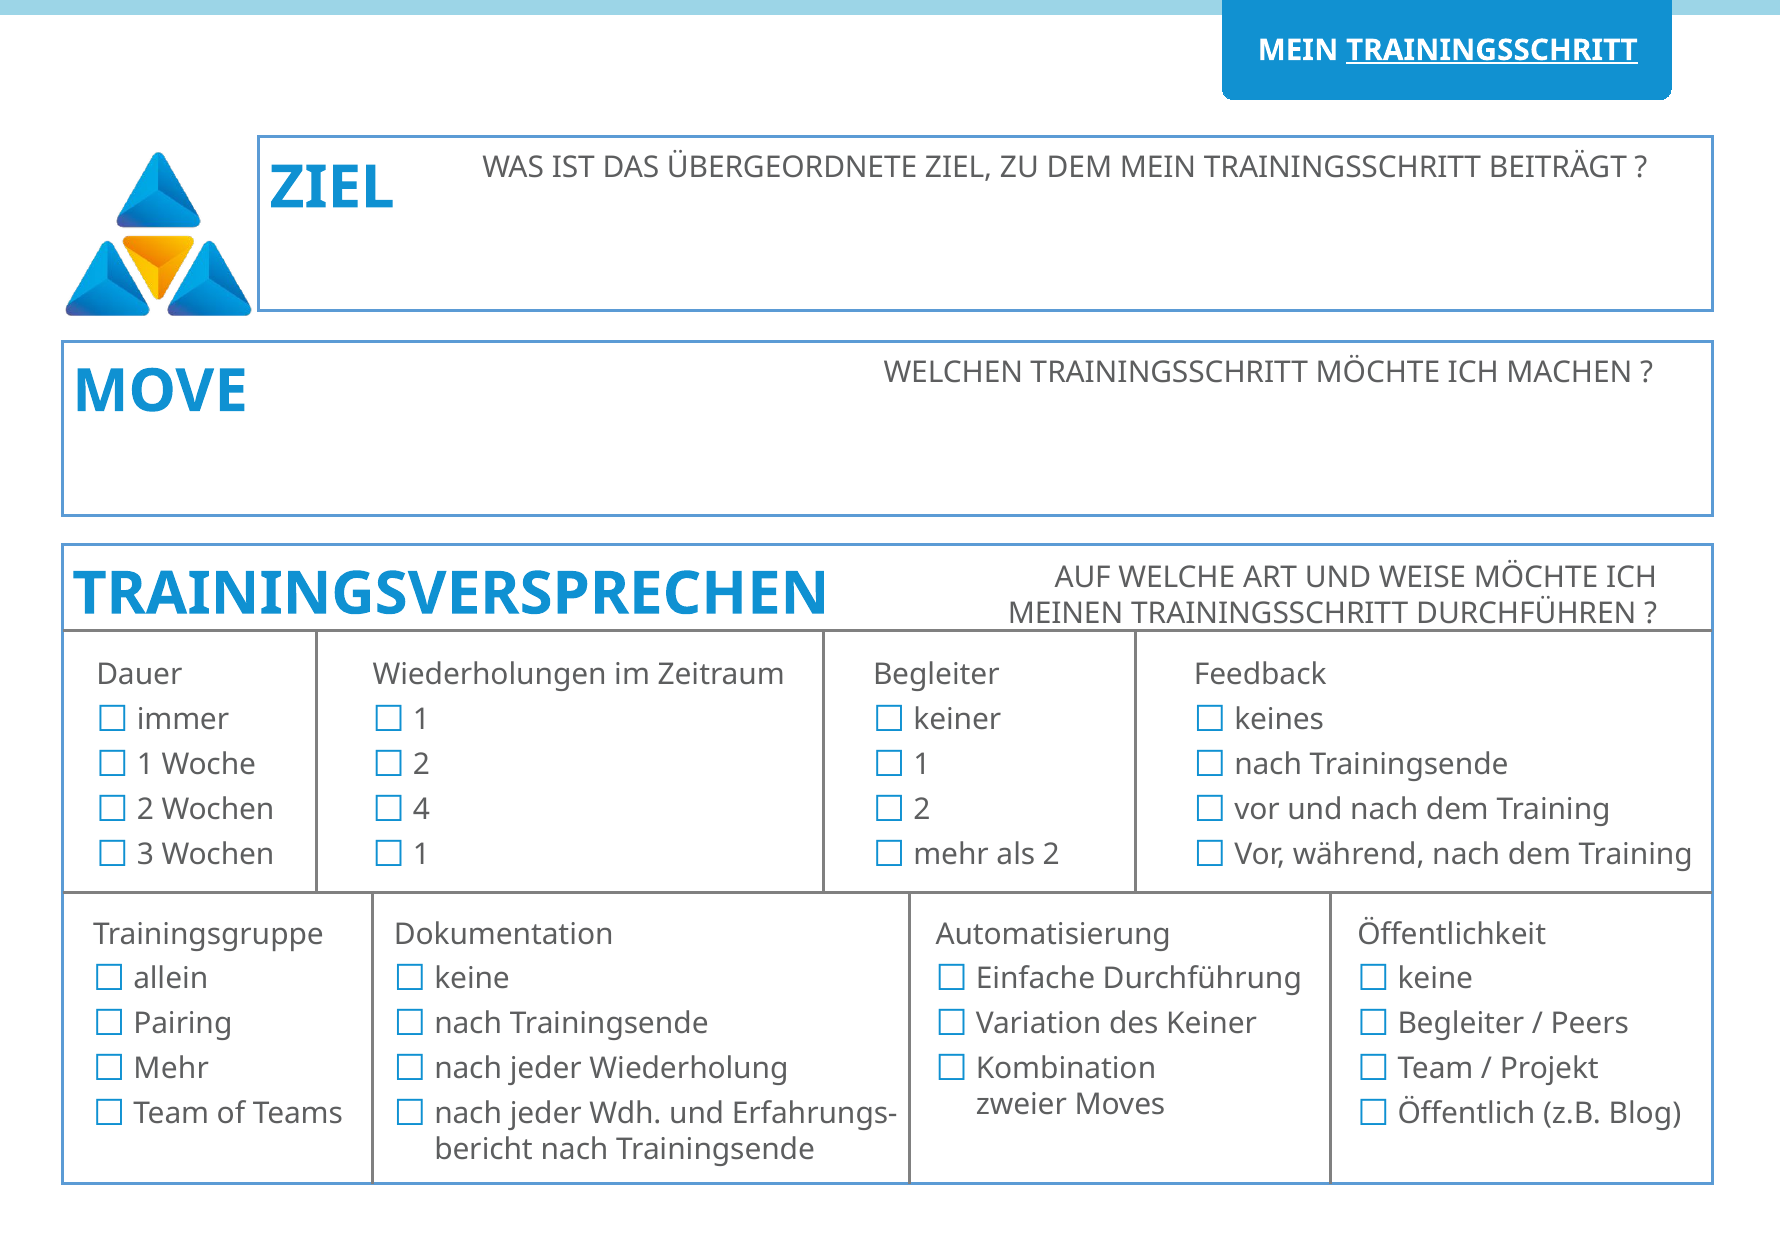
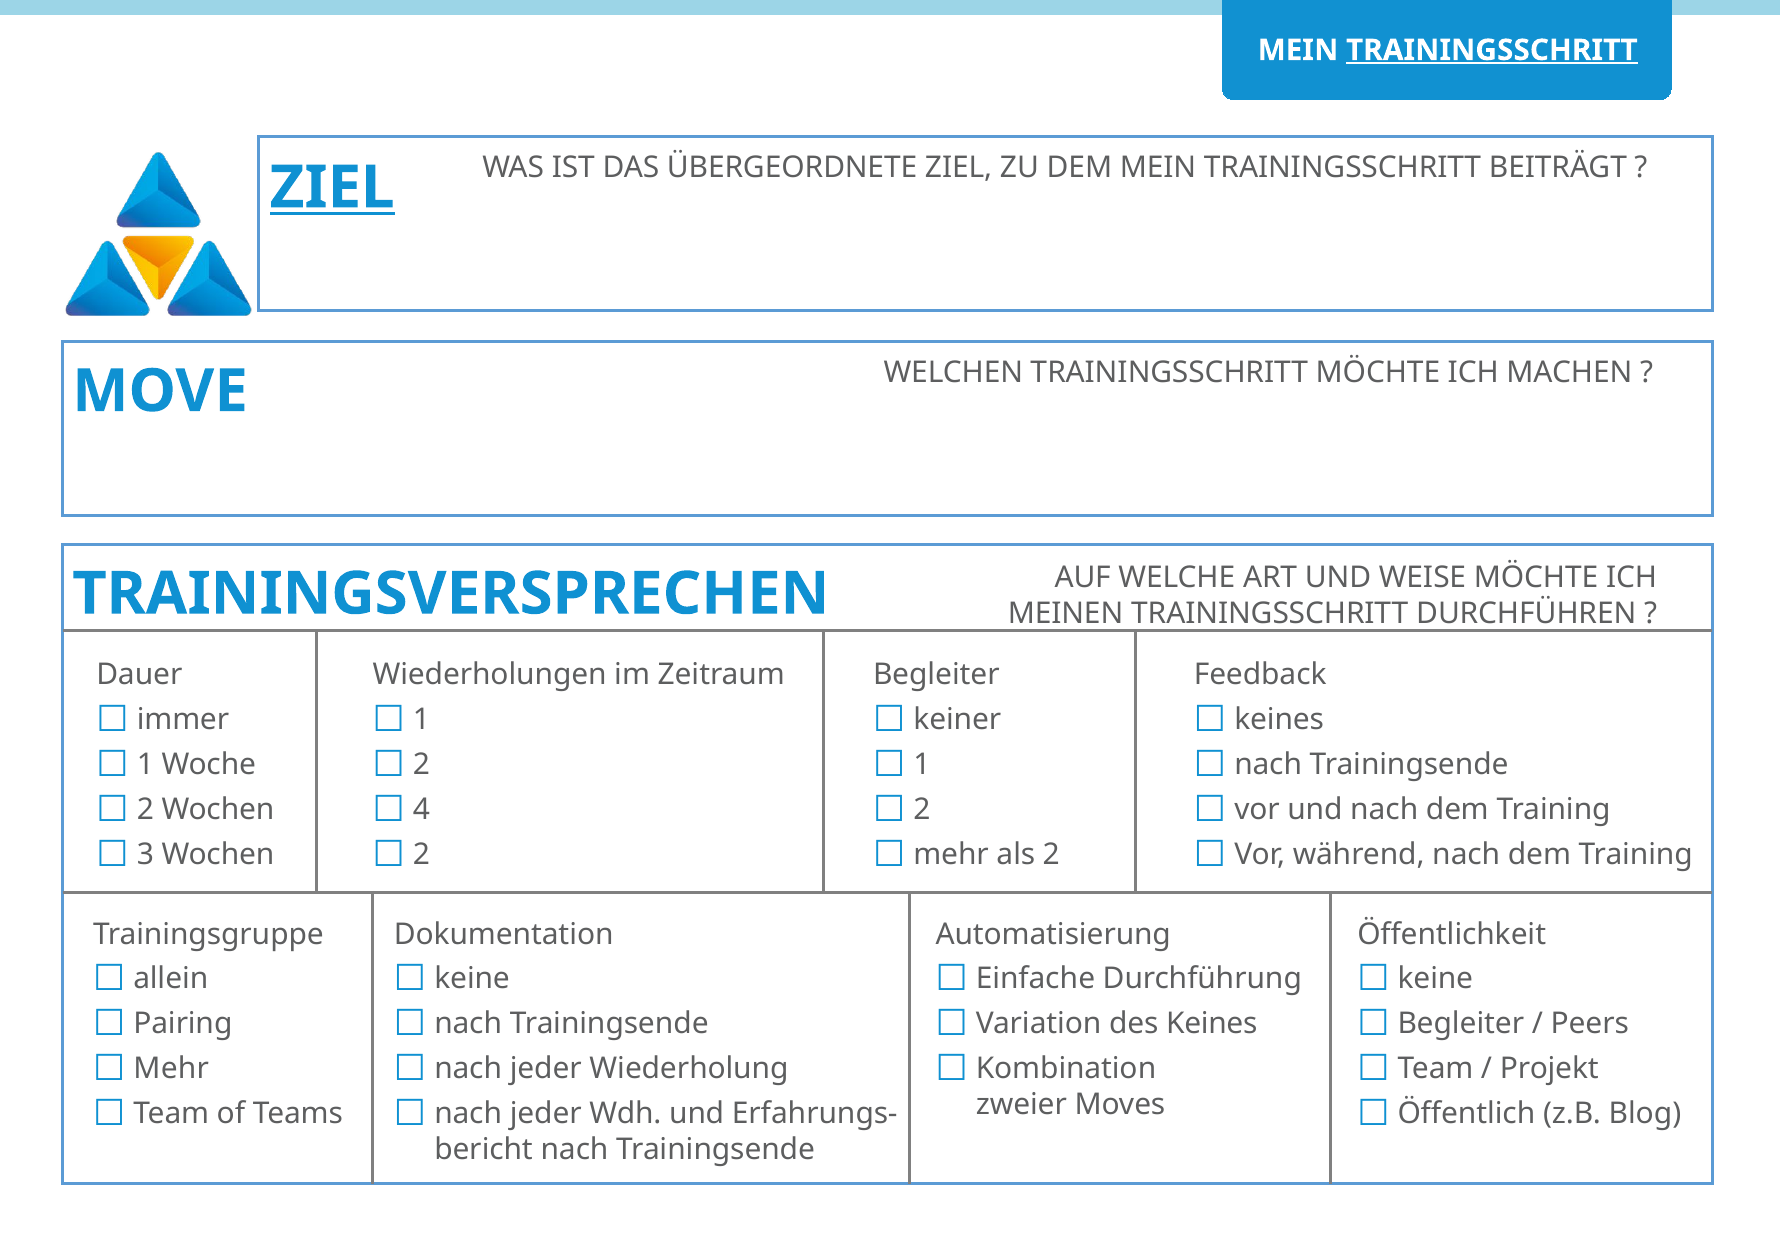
ZIEL at (332, 188) underline: none -> present
1 at (422, 854): 1 -> 2
des Keiner: Keiner -> Keines
